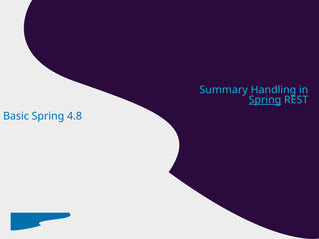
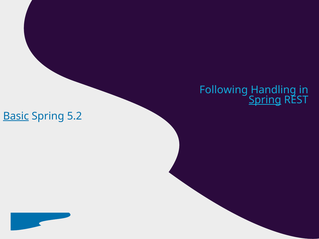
Summary: Summary -> Following
Basic underline: none -> present
4.8: 4.8 -> 5.2
